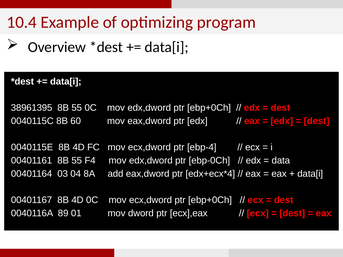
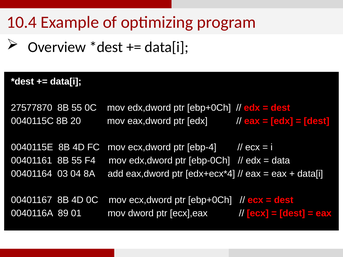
38961395: 38961395 -> 27577870
60: 60 -> 20
